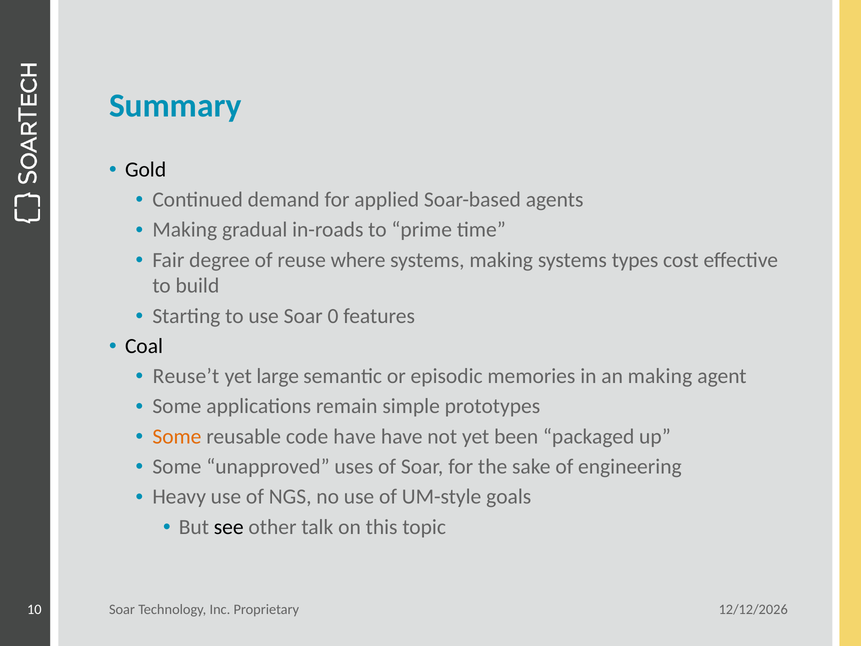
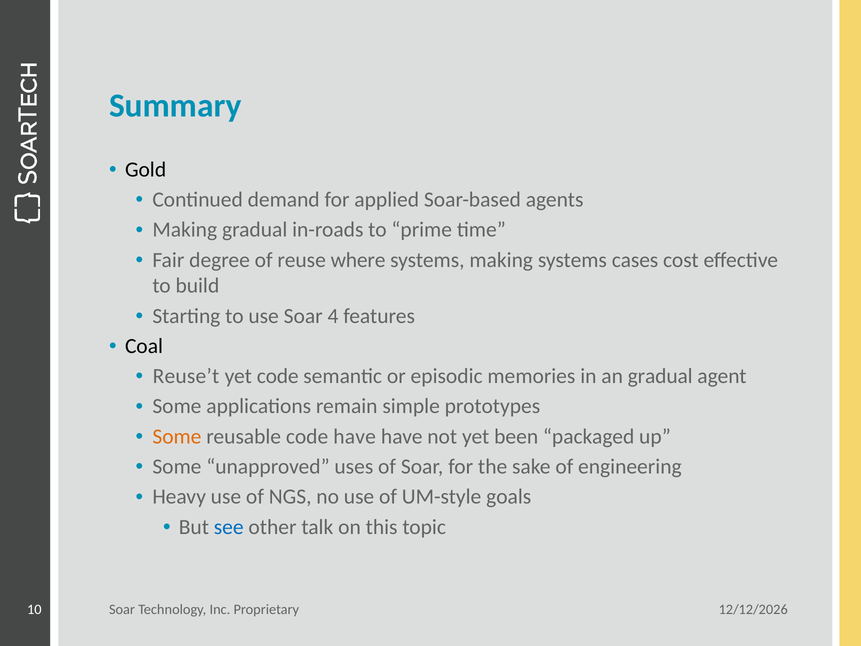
types: types -> cases
0: 0 -> 4
yet large: large -> code
an making: making -> gradual
see colour: black -> blue
